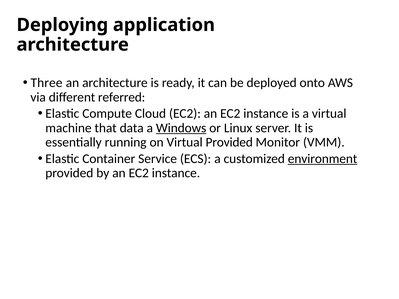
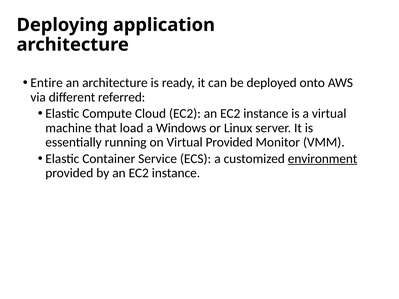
Three: Three -> Entire
data: data -> load
Windows underline: present -> none
